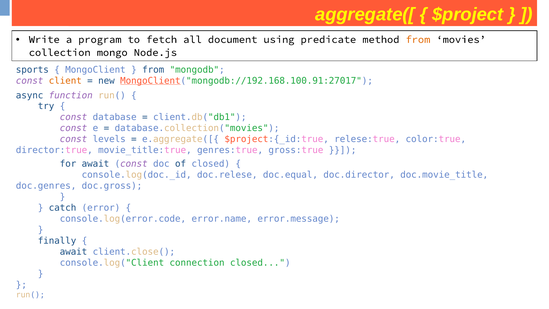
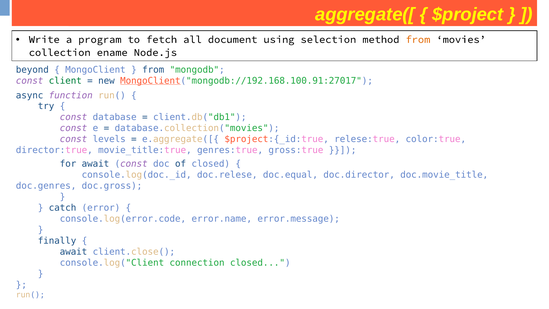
predicate: predicate -> selection
mongo: mongo -> ename
sports: sports -> beyond
client colour: orange -> green
